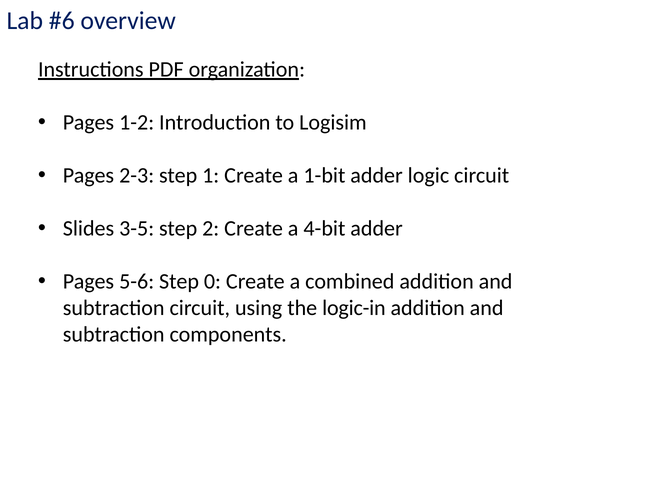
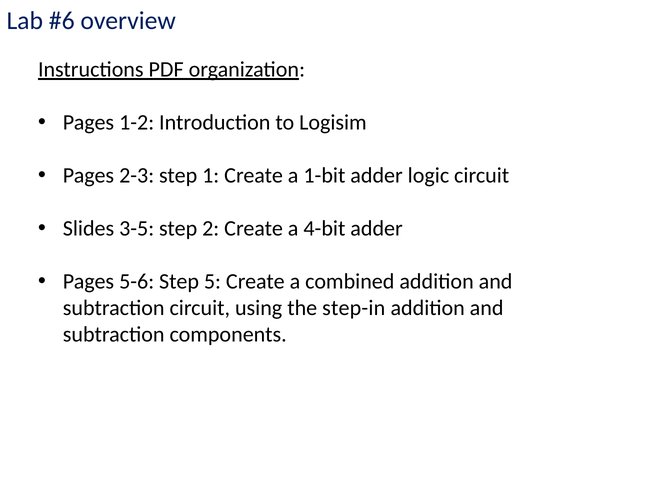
0: 0 -> 5
logic-in: logic-in -> step-in
